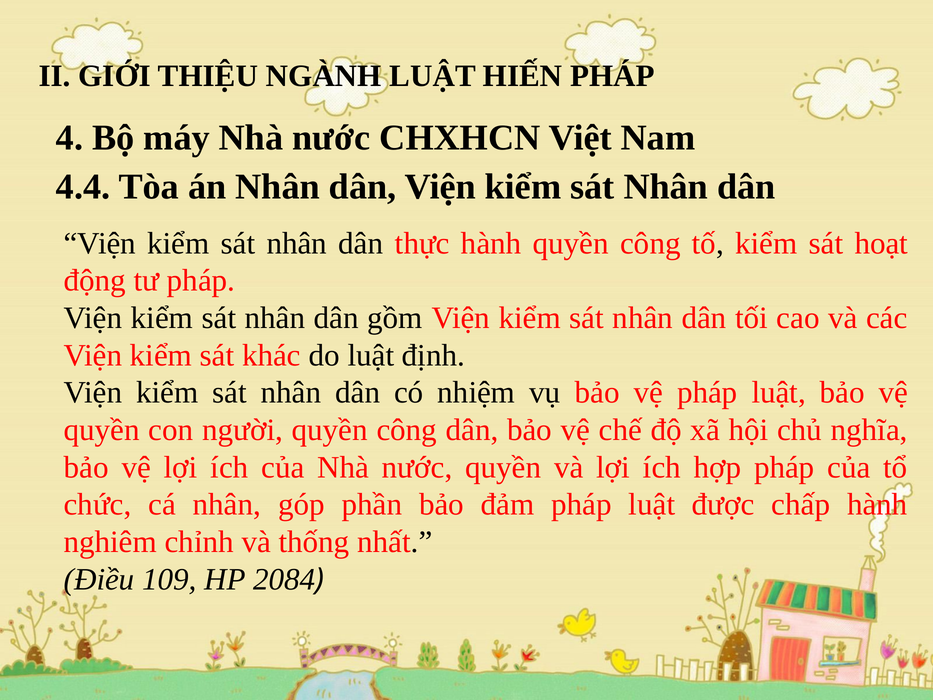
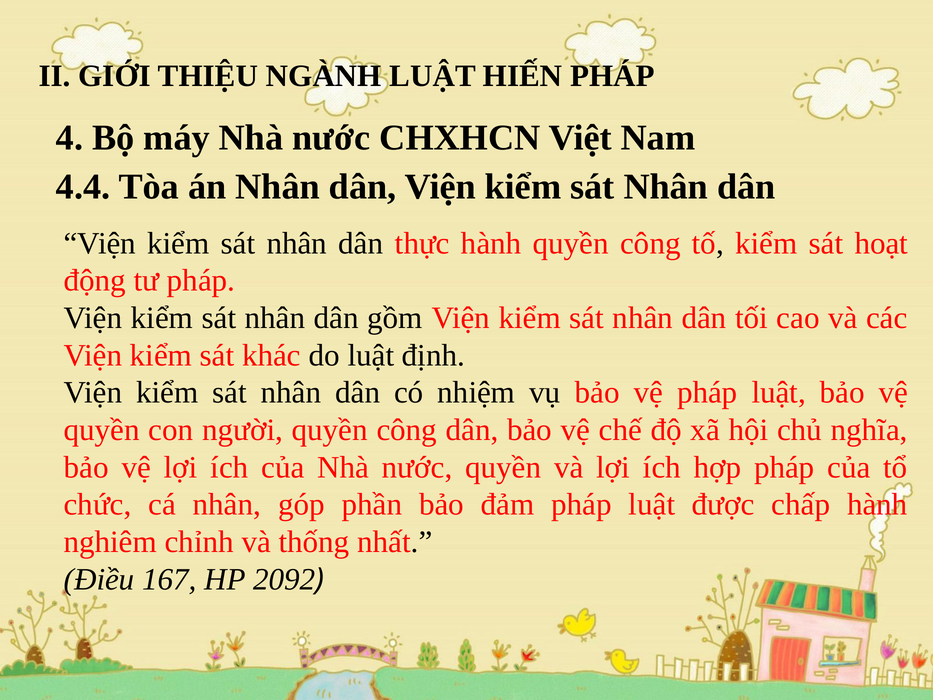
109: 109 -> 167
2084: 2084 -> 2092
